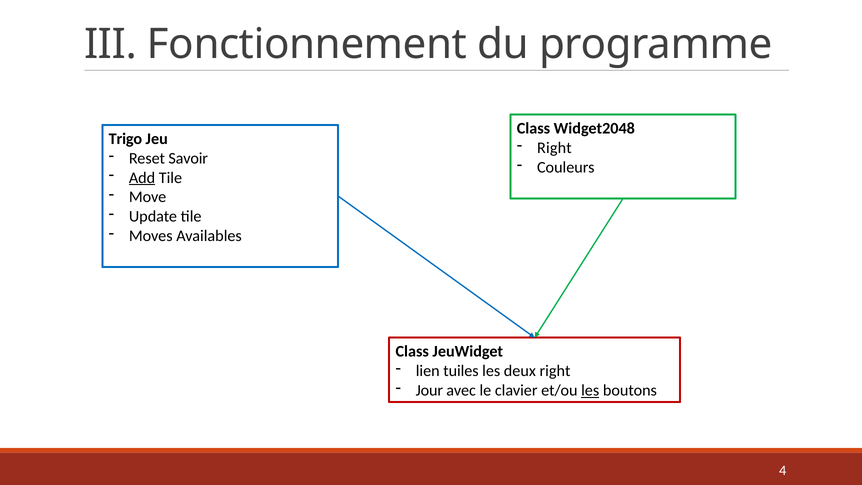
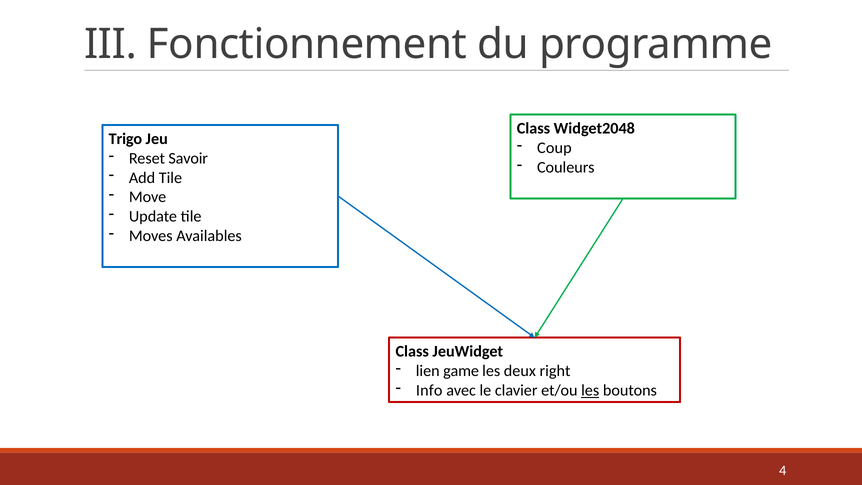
Right at (554, 148): Right -> Coup
Add underline: present -> none
tuiles: tuiles -> game
Jour: Jour -> Info
